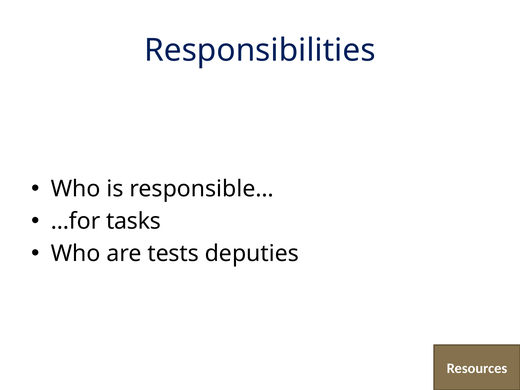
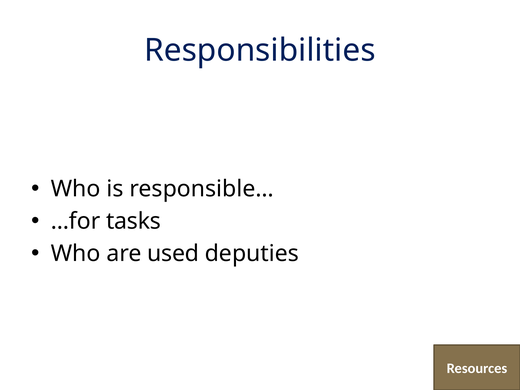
tests: tests -> used
